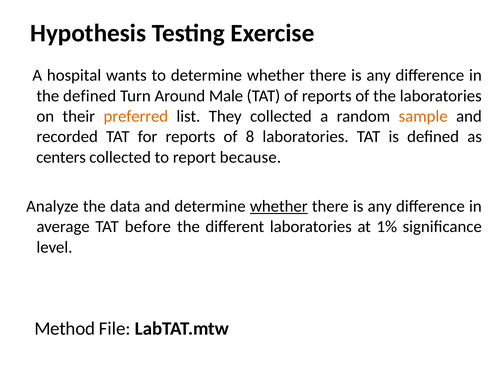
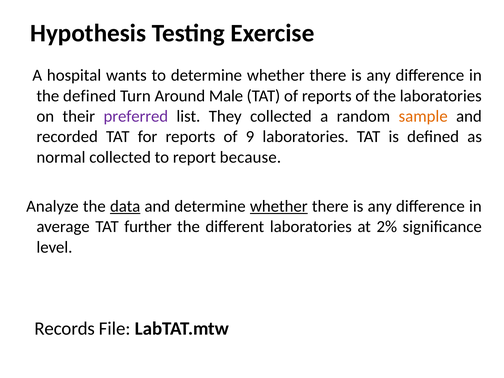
preferred colour: orange -> purple
8: 8 -> 9
centers: centers -> normal
data underline: none -> present
before: before -> further
1%: 1% -> 2%
Method: Method -> Records
